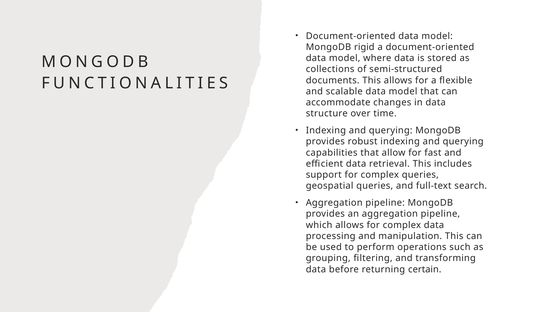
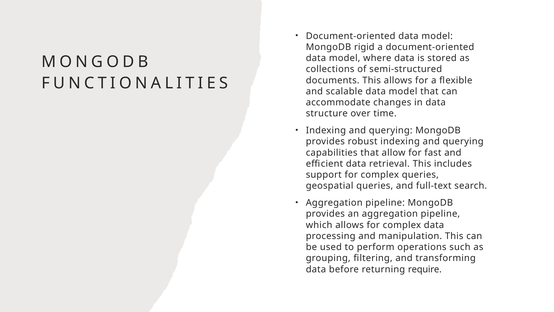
certain: certain -> require
